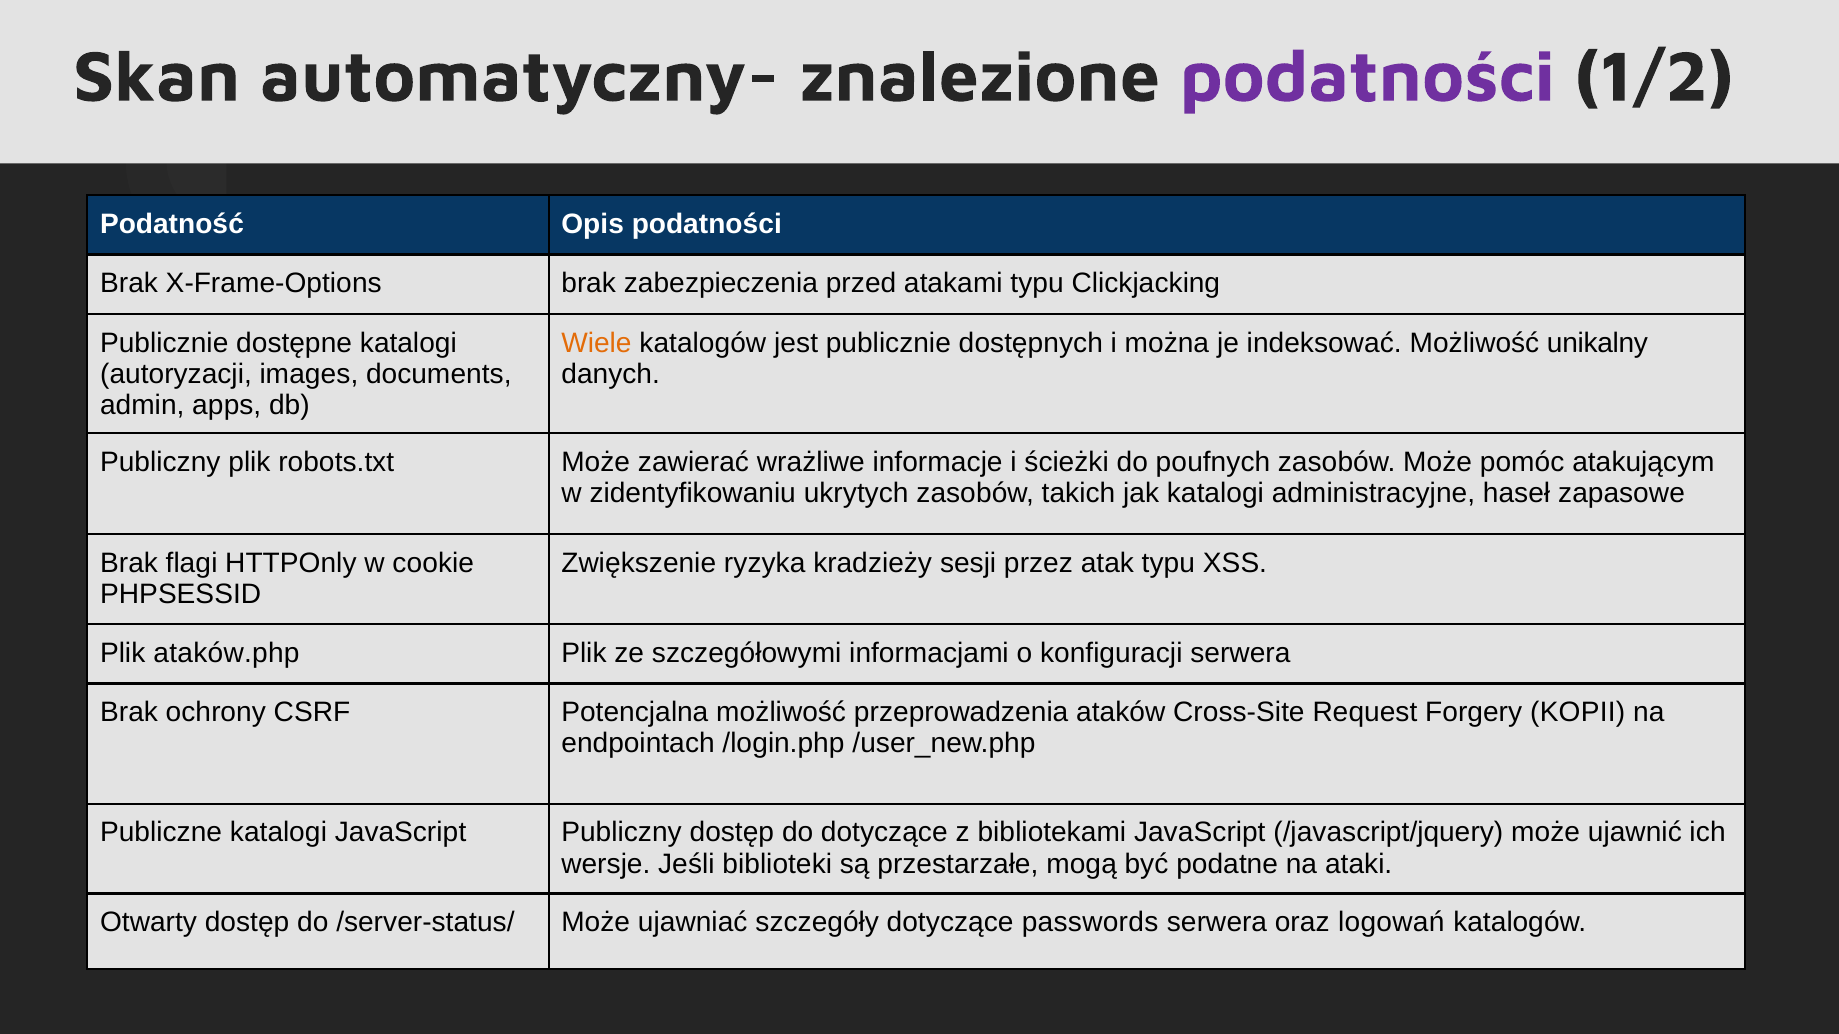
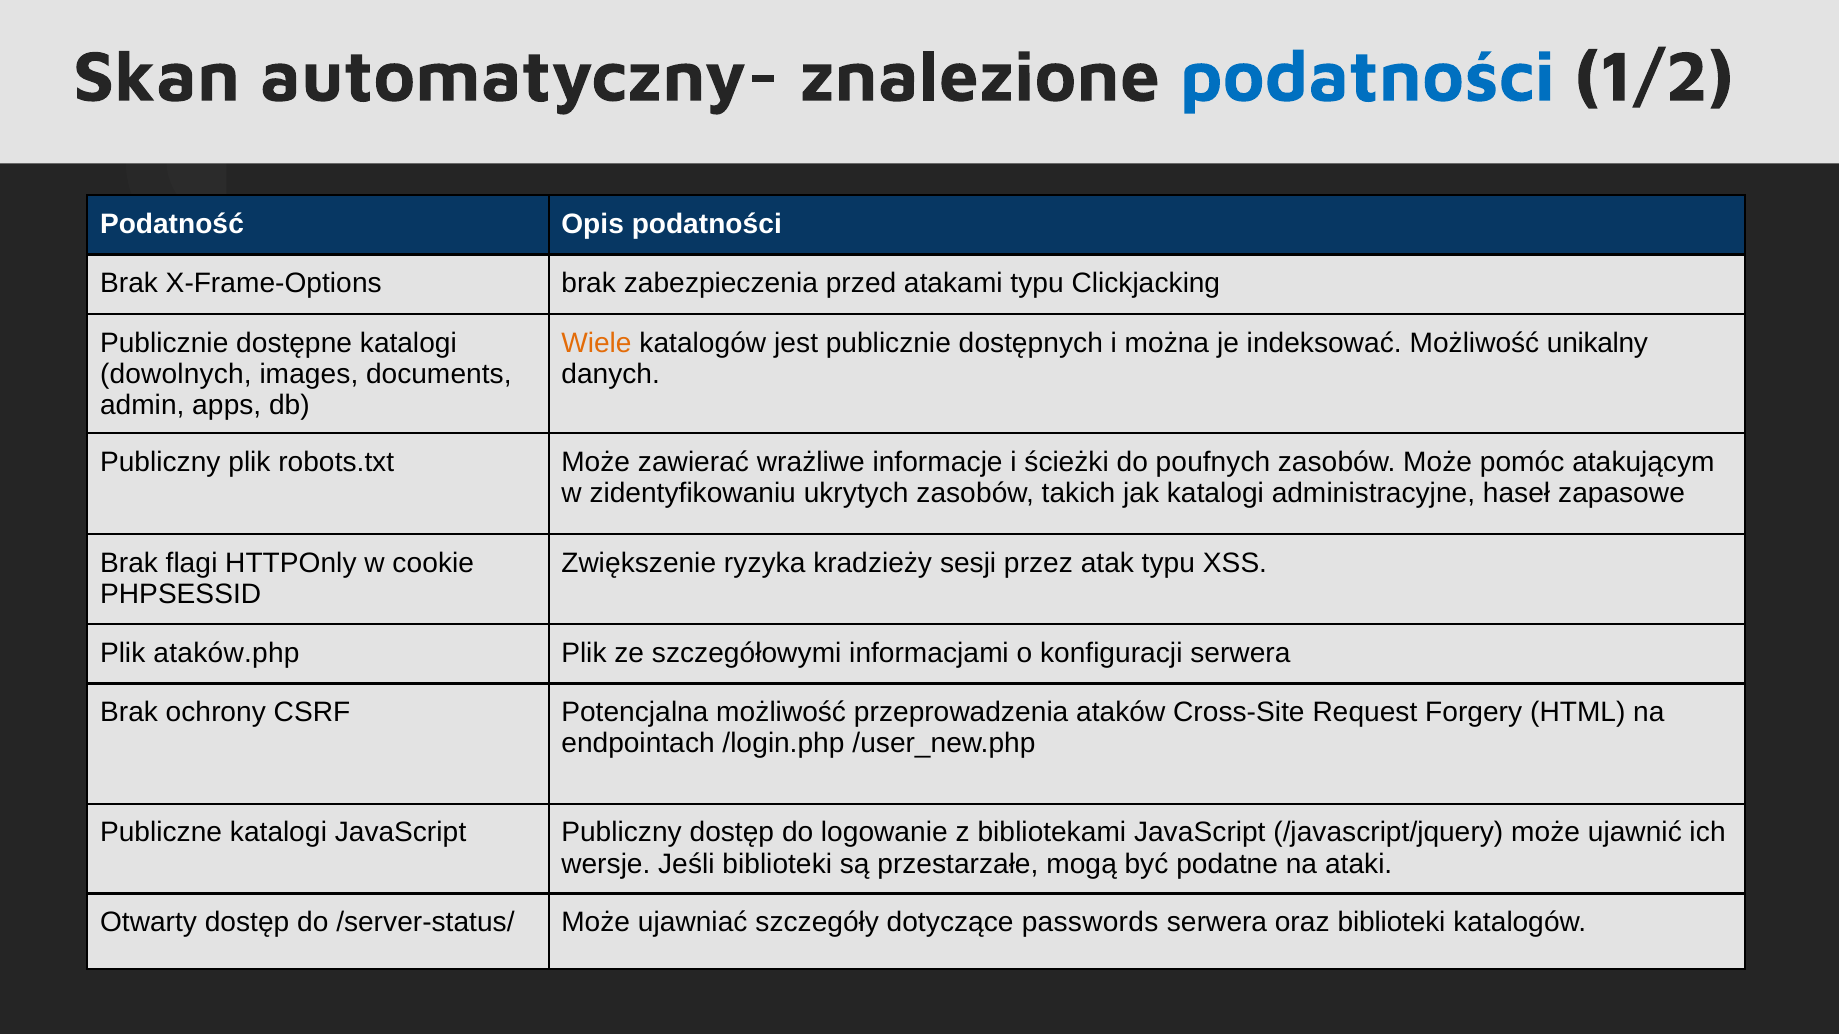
podatności at (1367, 77) colour: purple -> blue
autoryzacji: autoryzacji -> dowolnych
KOPII: KOPII -> HTML
do dotyczące: dotyczące -> logowanie
oraz logowań: logowań -> biblioteki
